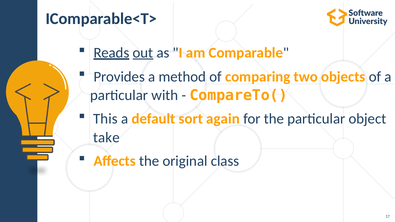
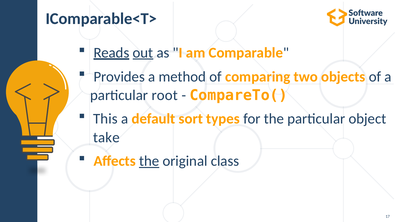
with: with -> root
again: again -> types
the at (149, 161) underline: none -> present
